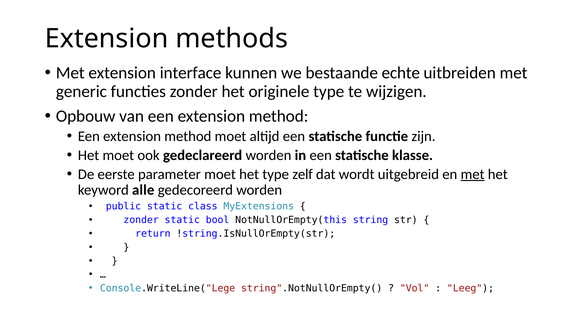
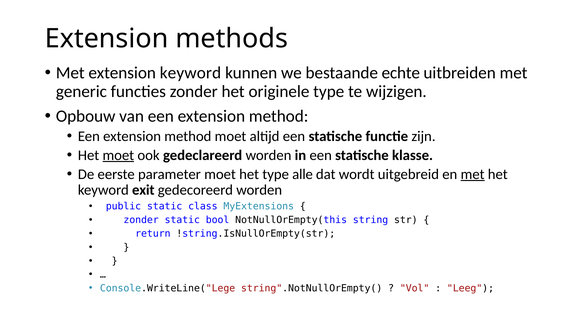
extension interface: interface -> keyword
moet at (118, 155) underline: none -> present
zelf: zelf -> alle
alle: alle -> exit
